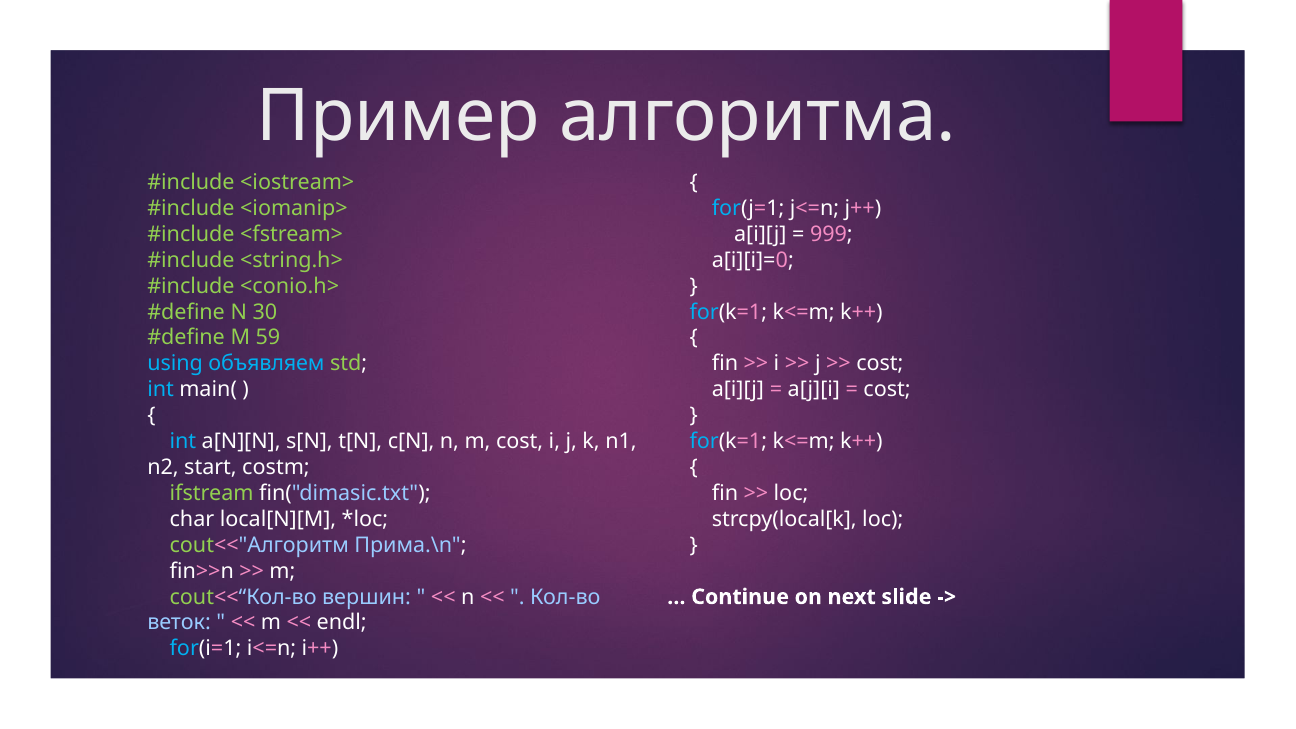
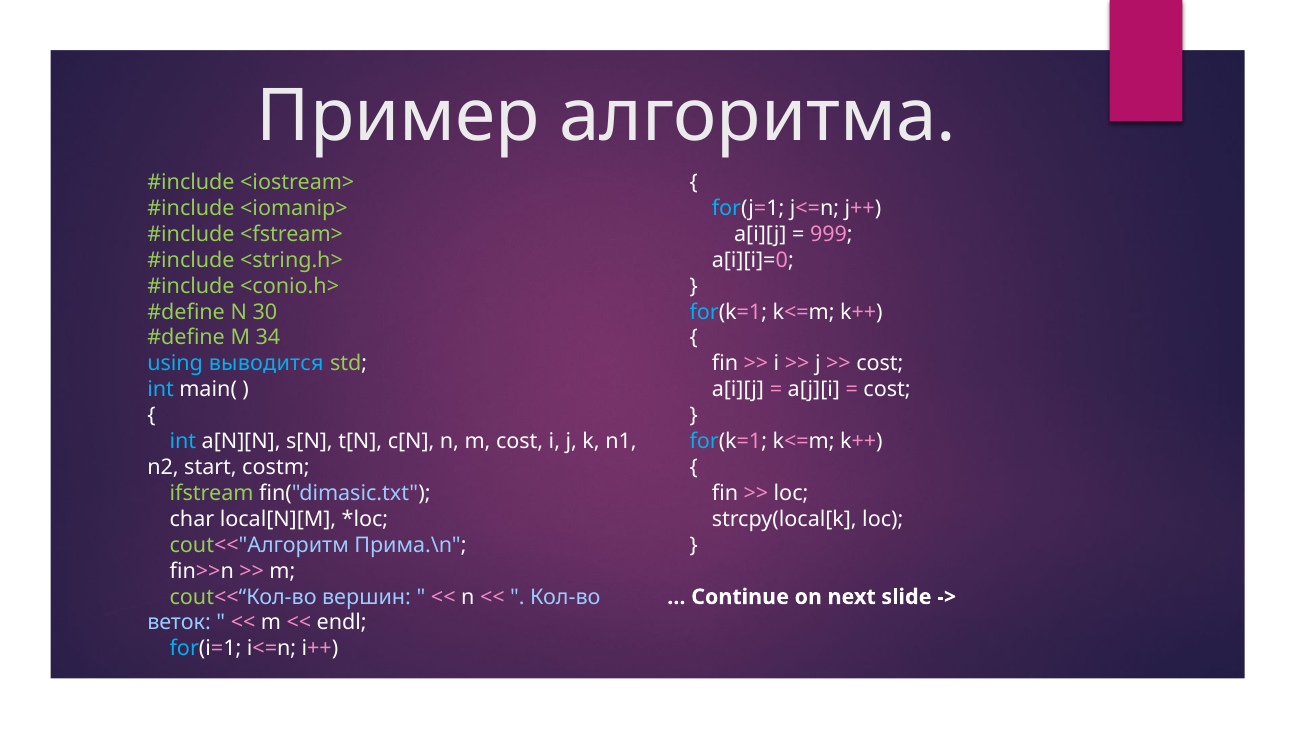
59: 59 -> 34
объявляем: объявляем -> выводится
